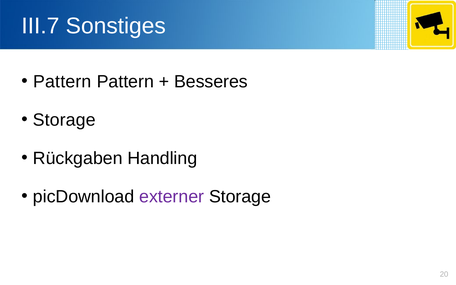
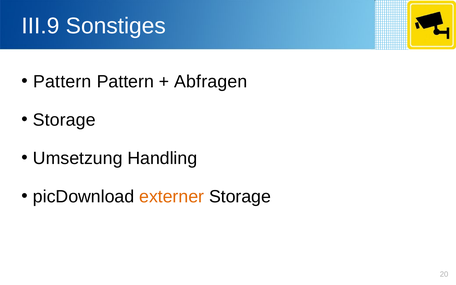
III.7: III.7 -> III.9
Besseres: Besseres -> Abfragen
Rückgaben: Rückgaben -> Umsetzung
externer colour: purple -> orange
